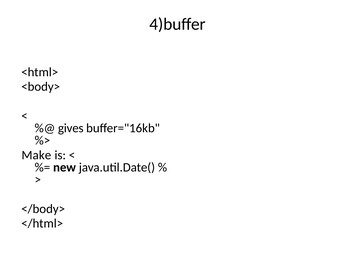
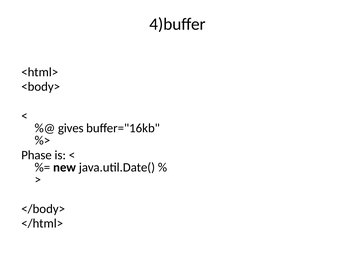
Make: Make -> Phase
